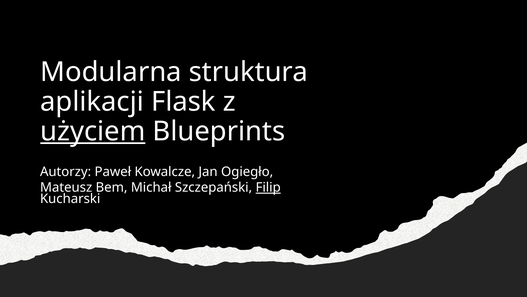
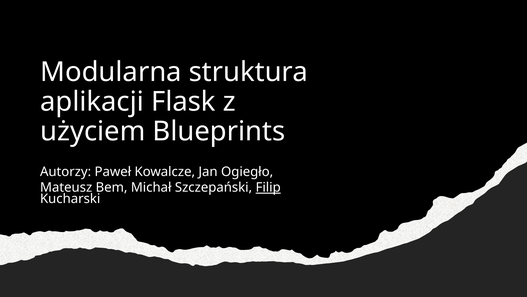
użyciem underline: present -> none
